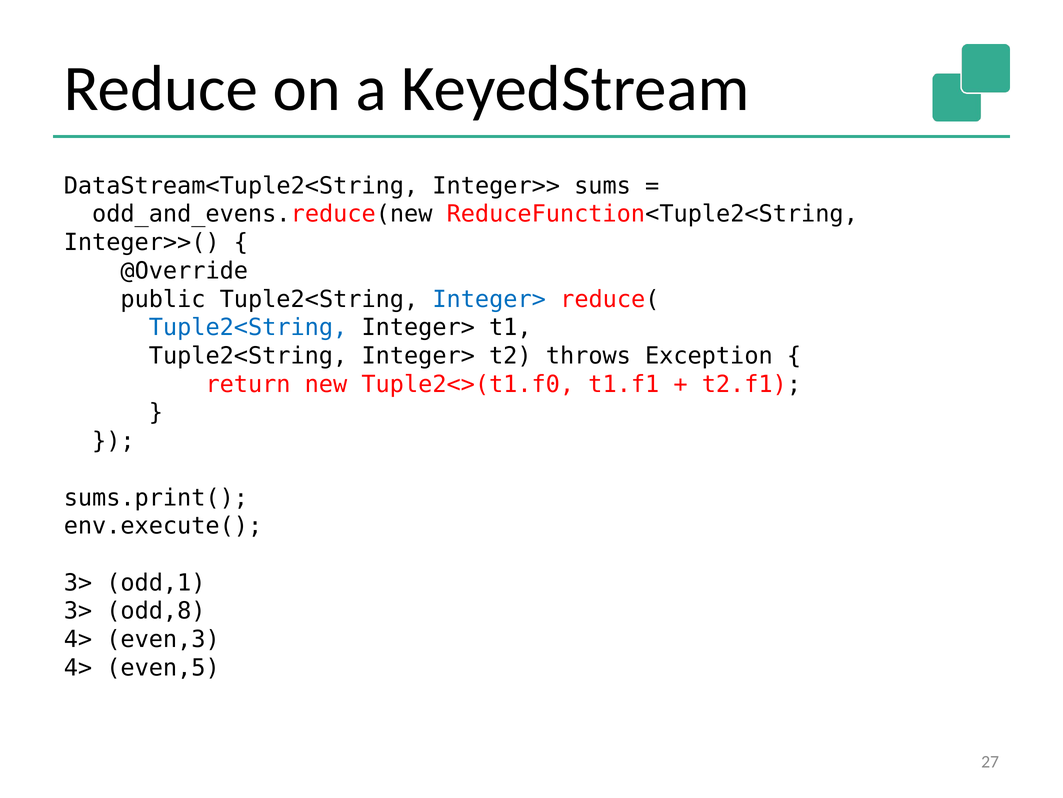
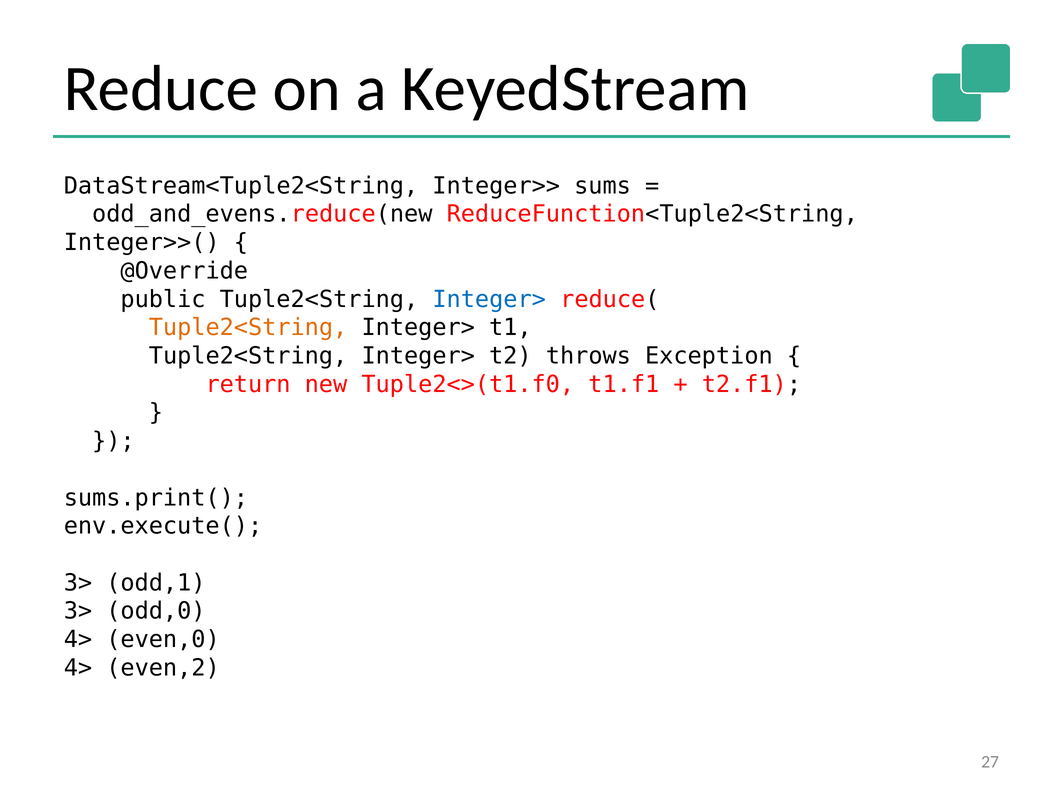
Tuple2<String at (248, 327) colour: blue -> orange
odd,8: odd,8 -> odd,0
even,3: even,3 -> even,0
even,5: even,5 -> even,2
